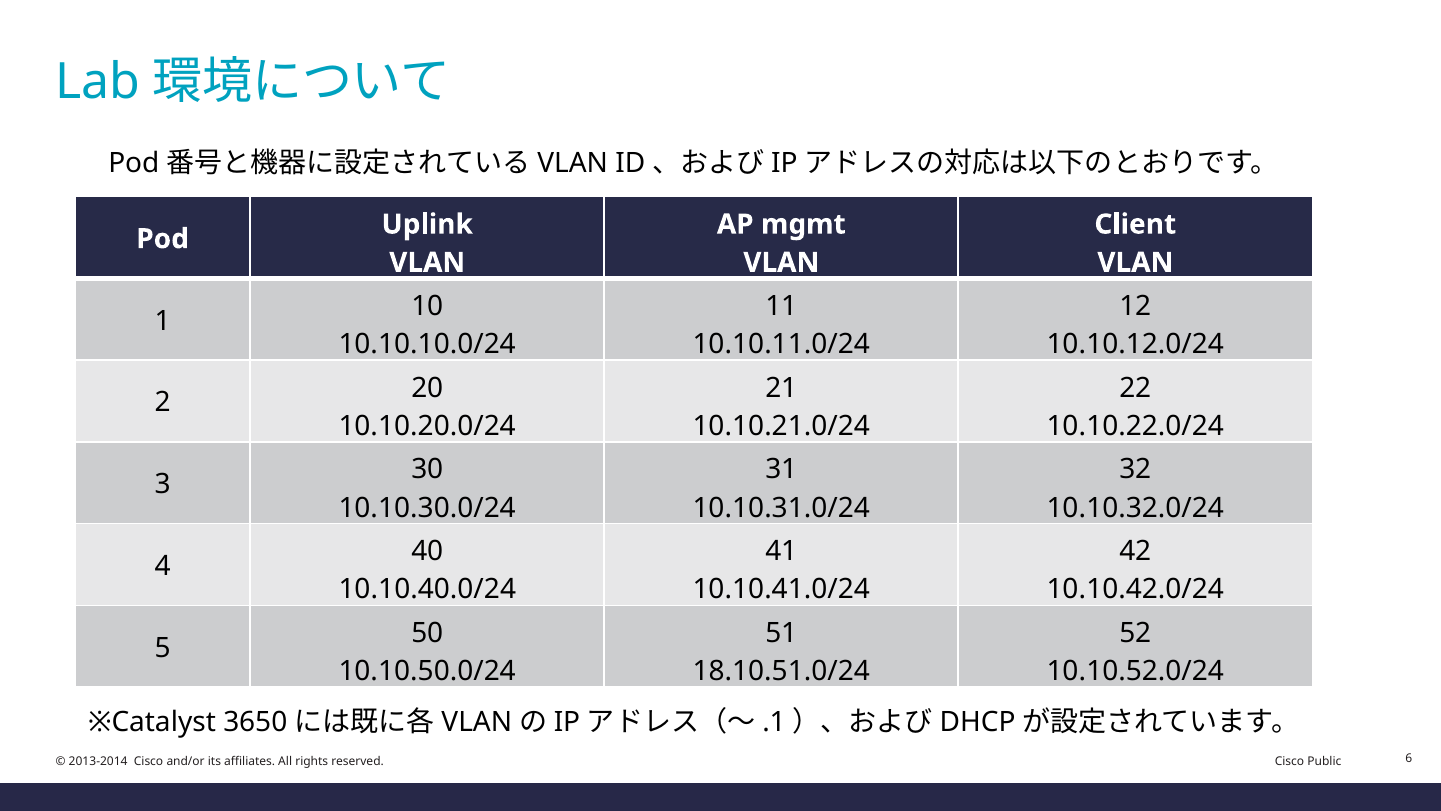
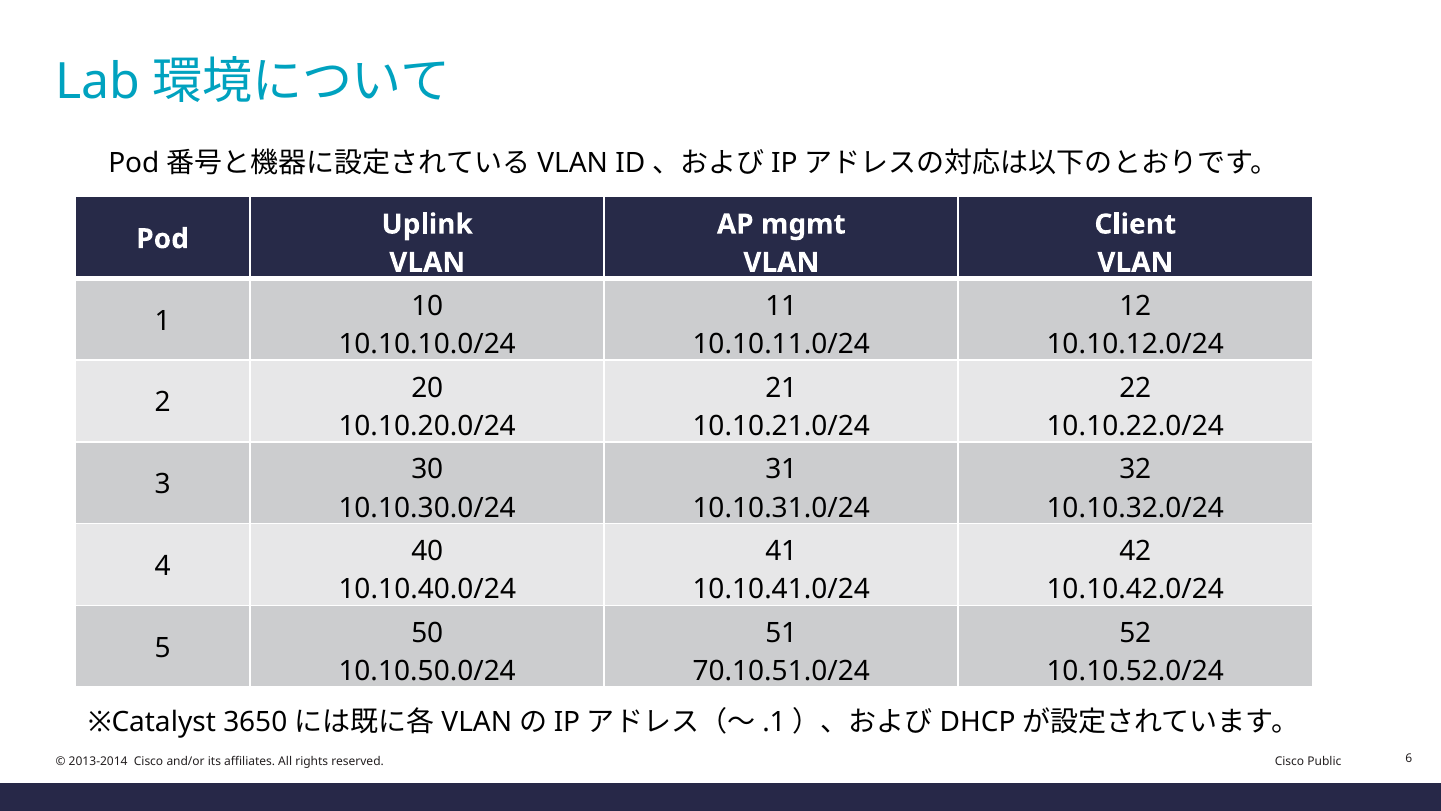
18.10.51.0/24: 18.10.51.0/24 -> 70.10.51.0/24
